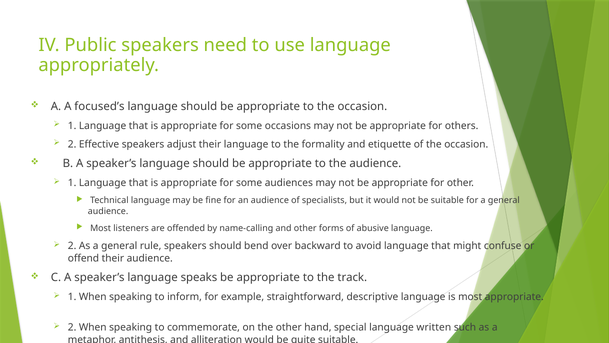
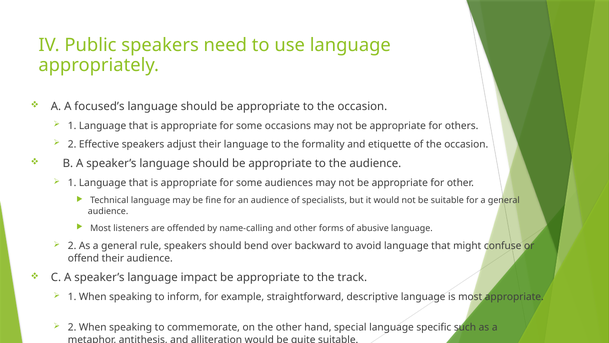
speaks: speaks -> impact
written: written -> specific
